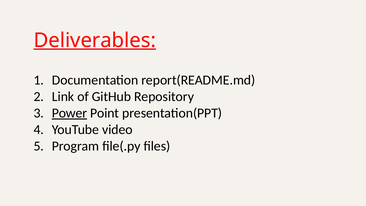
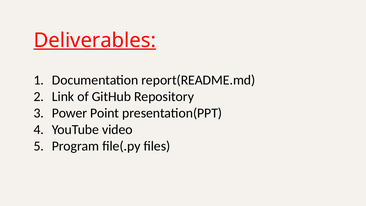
Power underline: present -> none
